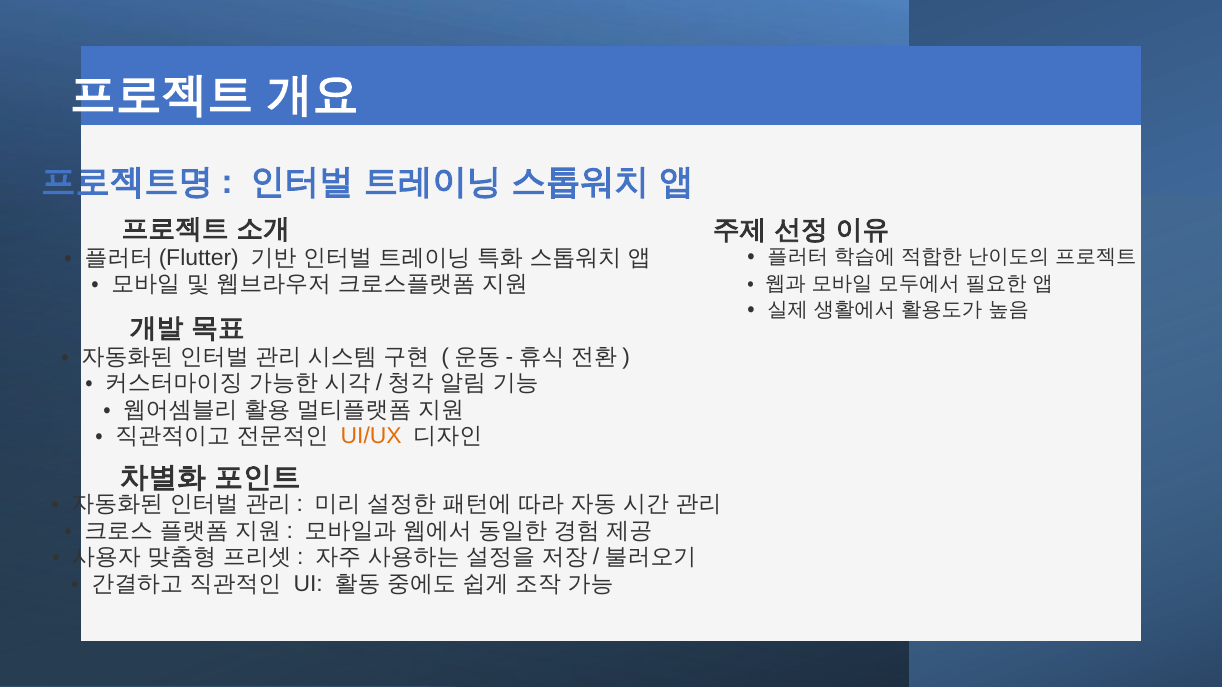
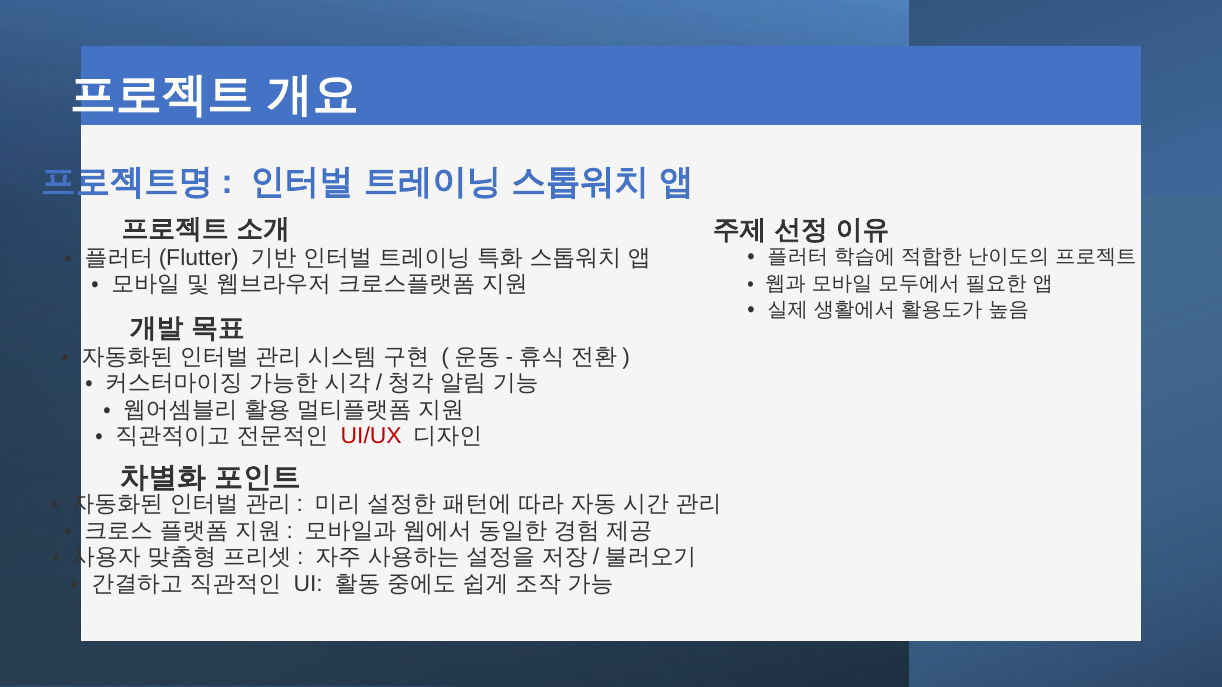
UI/UX colour: orange -> red
